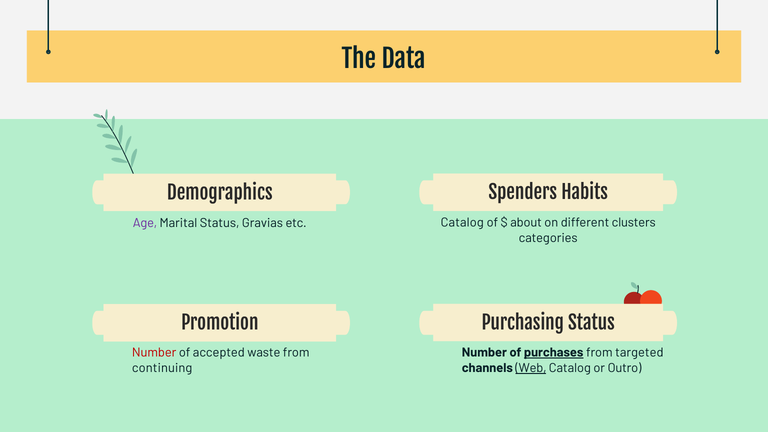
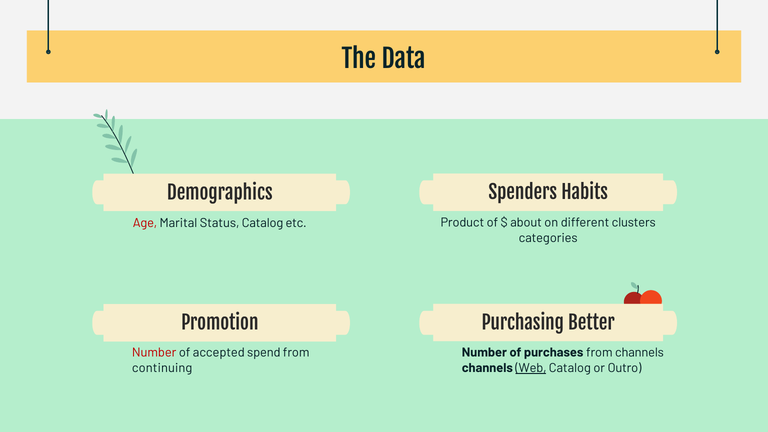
Catalog at (462, 223): Catalog -> Product
Age colour: purple -> red
Status Gravias: Gravias -> Catalog
Purchasing Status: Status -> Better
purchases underline: present -> none
from targeted: targeted -> channels
waste: waste -> spend
